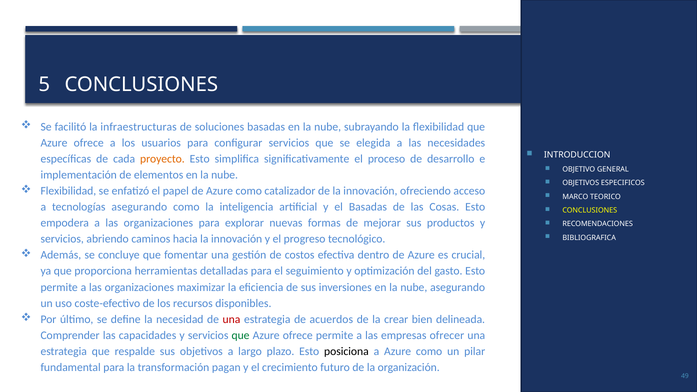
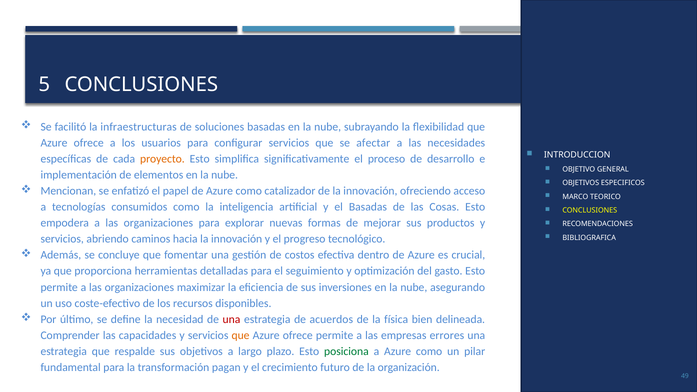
elegida: elegida -> afectar
Flexibilidad at (68, 191): Flexibilidad -> Mencionan
tecnologías asegurando: asegurando -> consumidos
crear: crear -> física
que at (241, 335) colour: green -> orange
ofrecer: ofrecer -> errores
posiciona colour: black -> green
